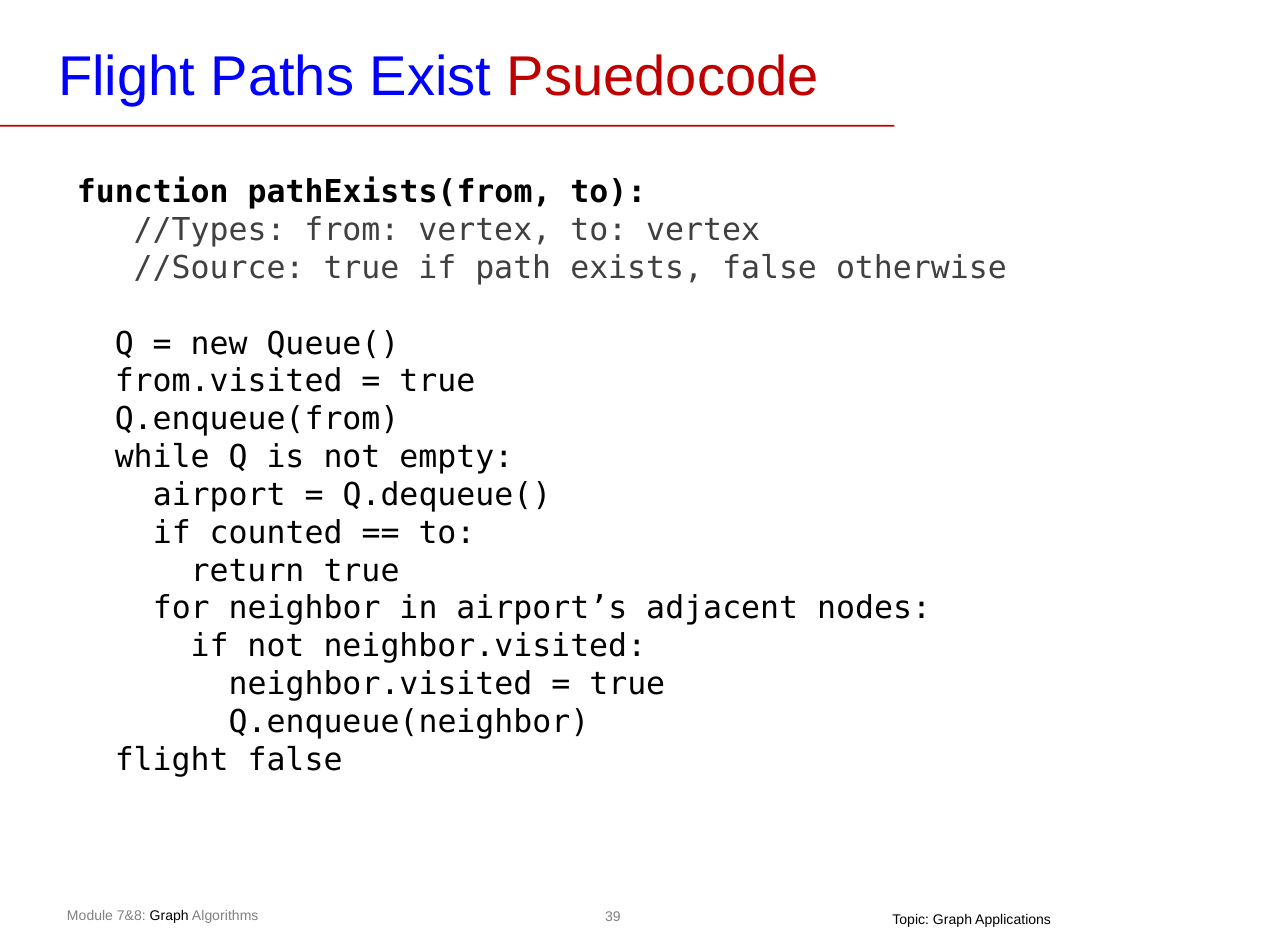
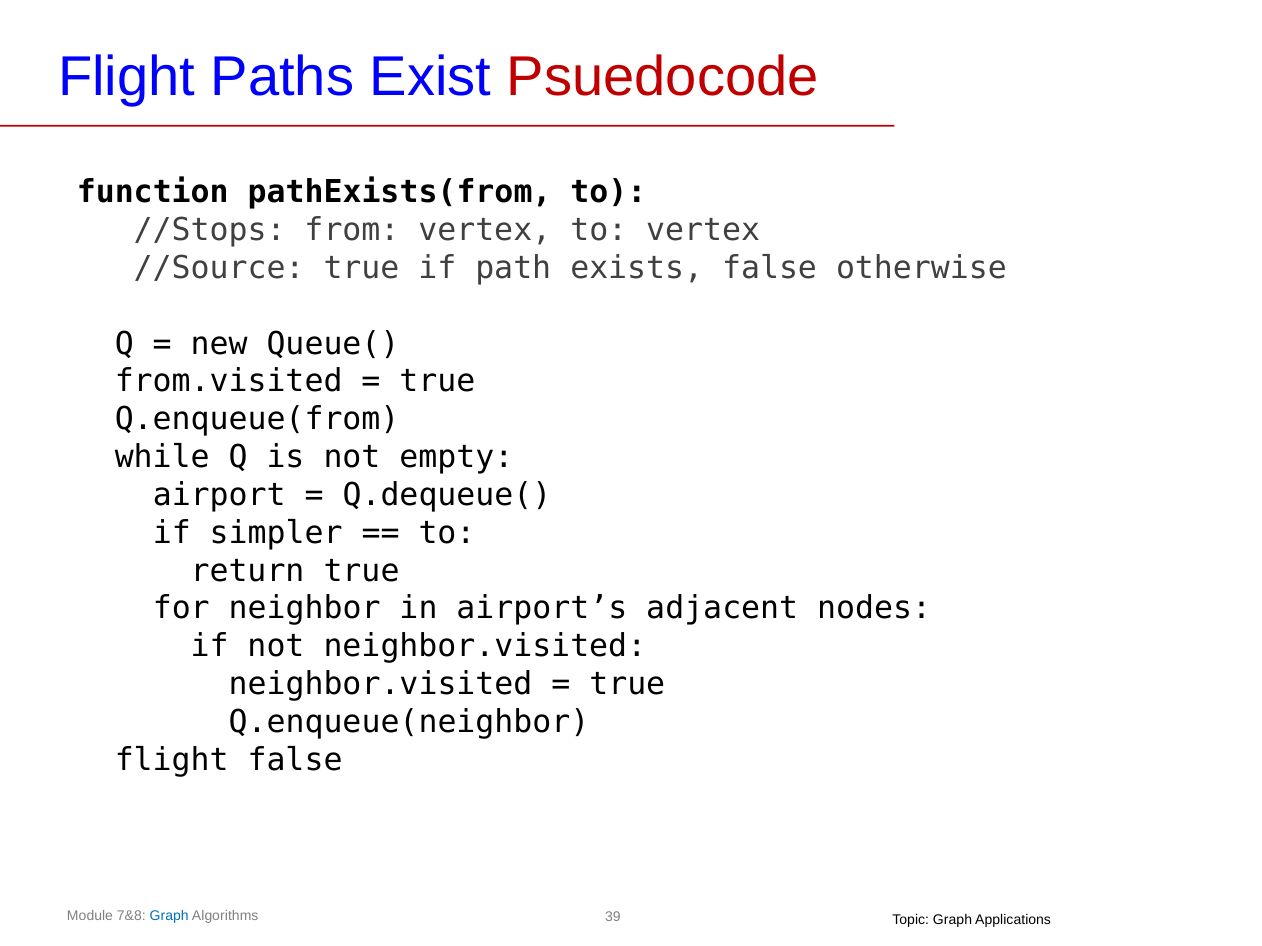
//Types: //Types -> //Stops
counted: counted -> simpler
Graph at (169, 916) colour: black -> blue
